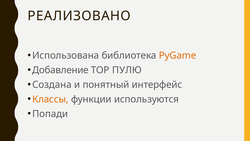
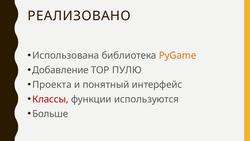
Создана: Создана -> Проекта
Классы colour: orange -> red
Попади: Попади -> Больше
